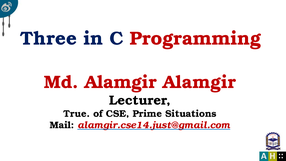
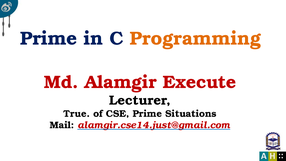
Three at (49, 39): Three -> Prime
Programming colour: red -> orange
Alamgir Alamgir: Alamgir -> Execute
